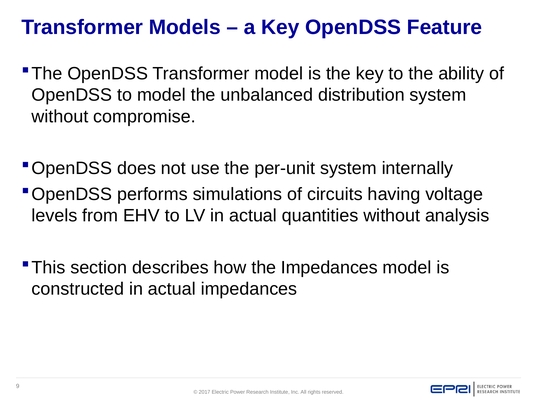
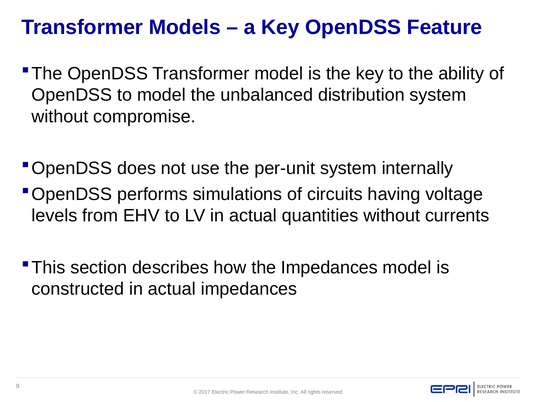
analysis: analysis -> currents
